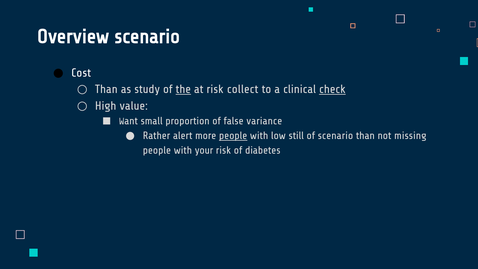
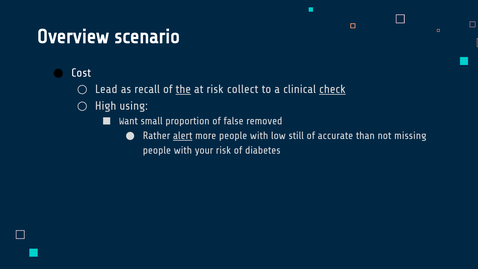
Than at (106, 89): Than -> Lead
study: study -> recall
value: value -> using
variance: variance -> removed
alert underline: none -> present
people at (233, 136) underline: present -> none
of scenario: scenario -> accurate
